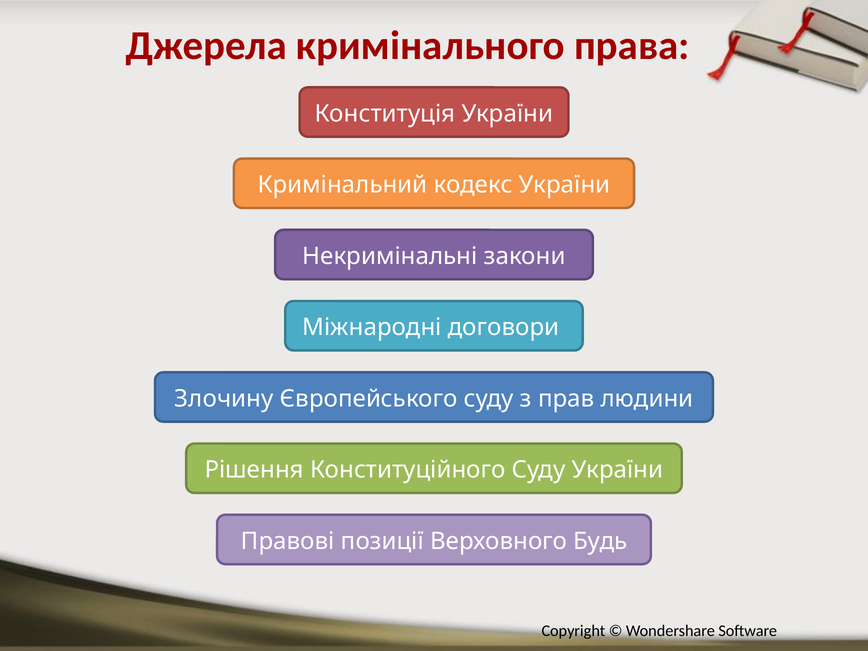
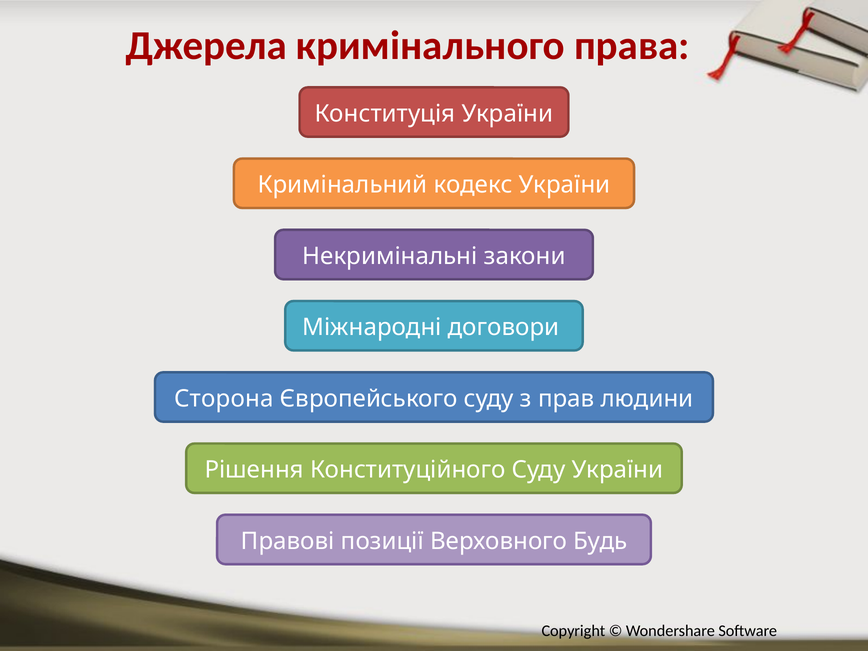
Злочину: Злочину -> Сторона
